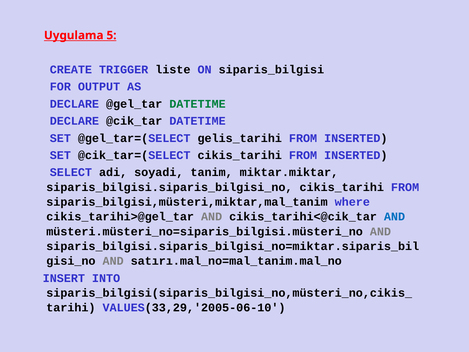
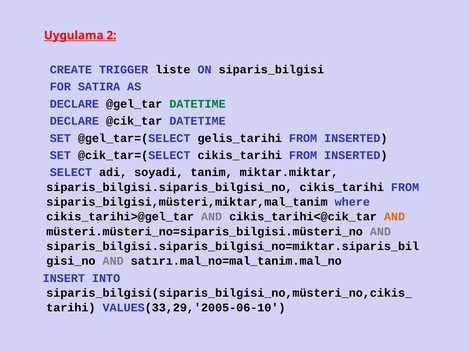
5: 5 -> 2
OUTPUT: OUTPUT -> SATIRA
AND at (395, 217) colour: blue -> orange
